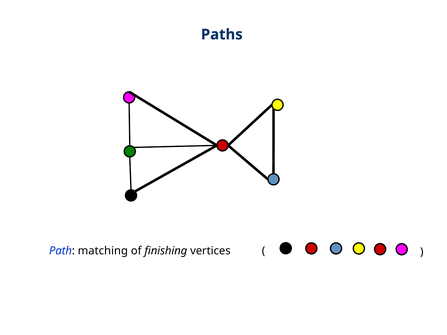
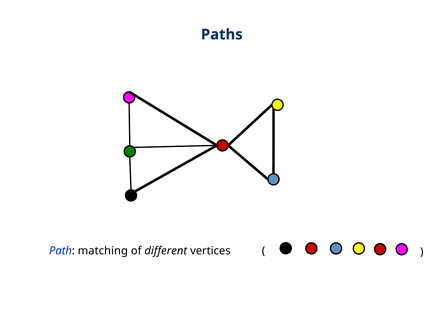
finishing: finishing -> different
